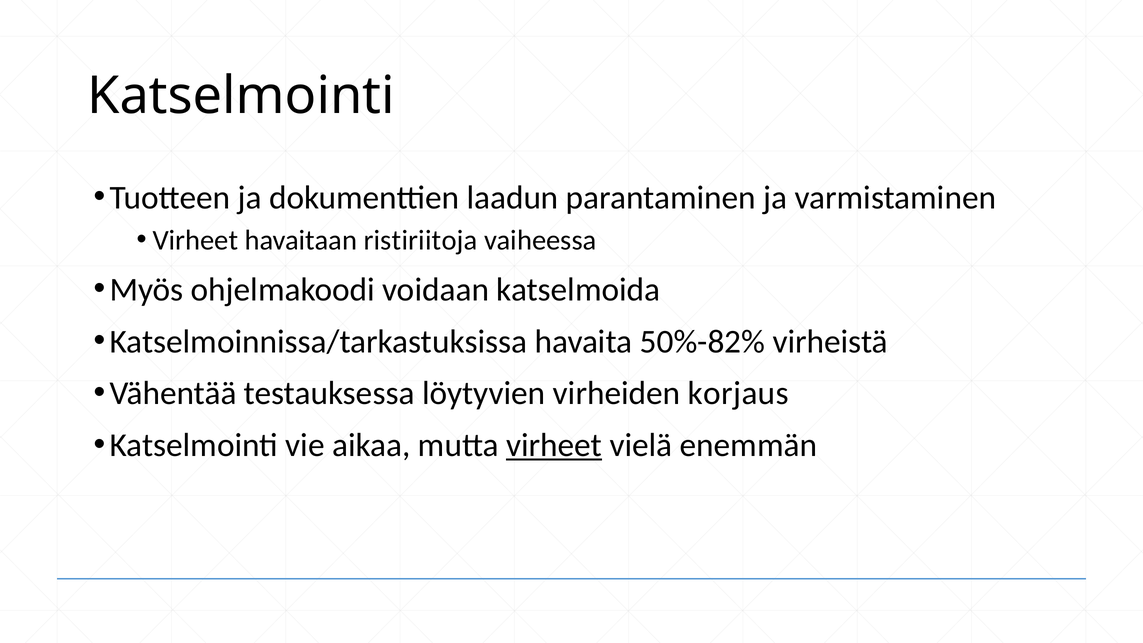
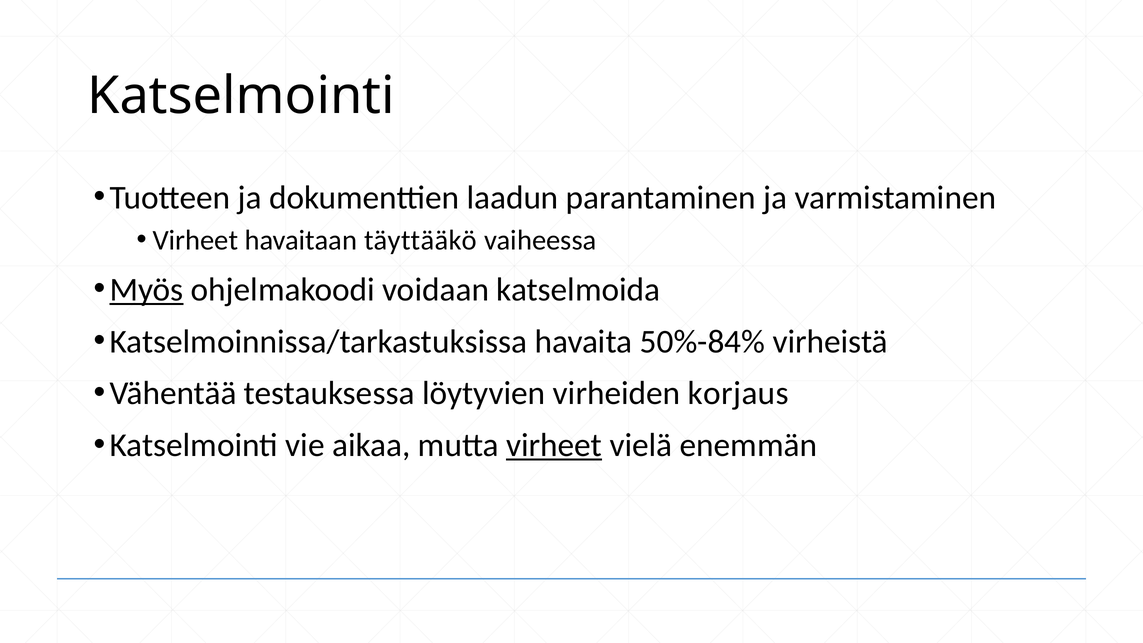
ristiriitoja: ristiriitoja -> täyttääkö
Myös underline: none -> present
50%-82%: 50%-82% -> 50%-84%
